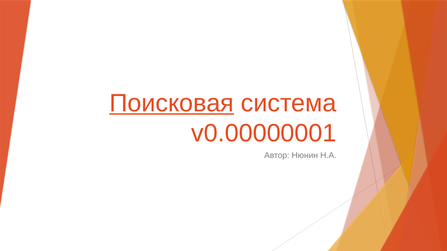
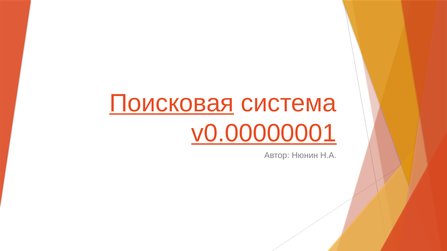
v0.00000001 underline: none -> present
